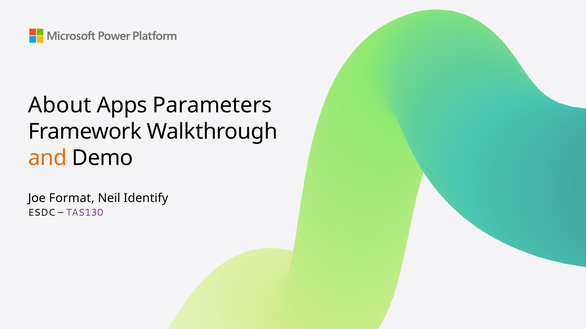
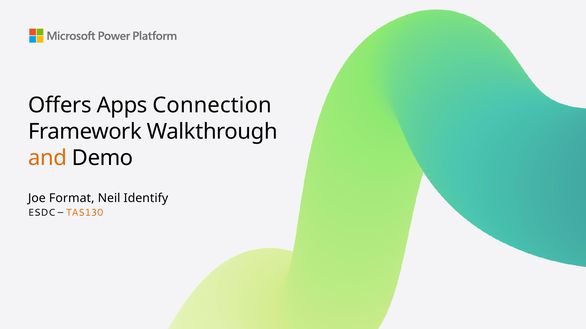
About: About -> Offers
Parameters: Parameters -> Connection
TAS130 colour: purple -> orange
